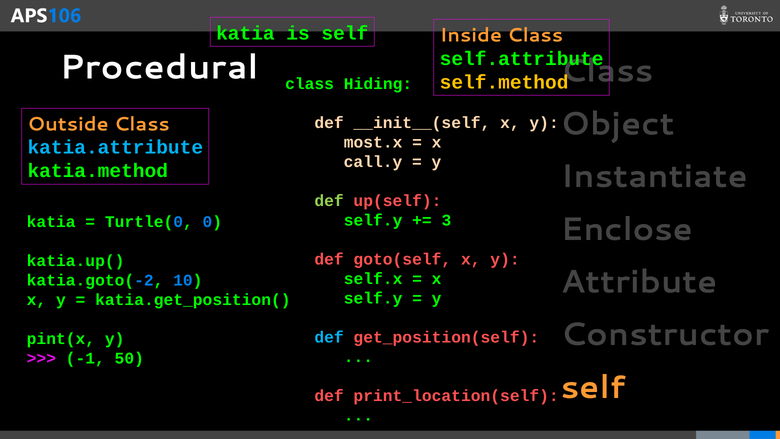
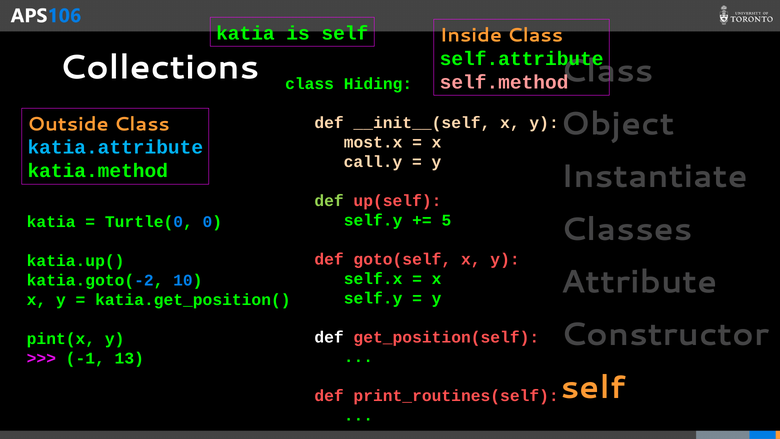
Procedural: Procedural -> Collections
self.method colour: yellow -> pink
3: 3 -> 5
Enclose: Enclose -> Classes
def at (329, 337) colour: light blue -> white
50: 50 -> 13
print_location(self: print_location(self -> print_routines(self
